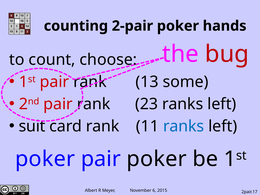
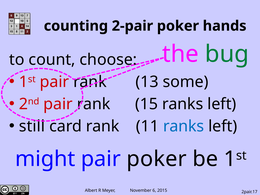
bug colour: red -> green
23: 23 -> 15
suit: suit -> still
poker at (45, 159): poker -> might
